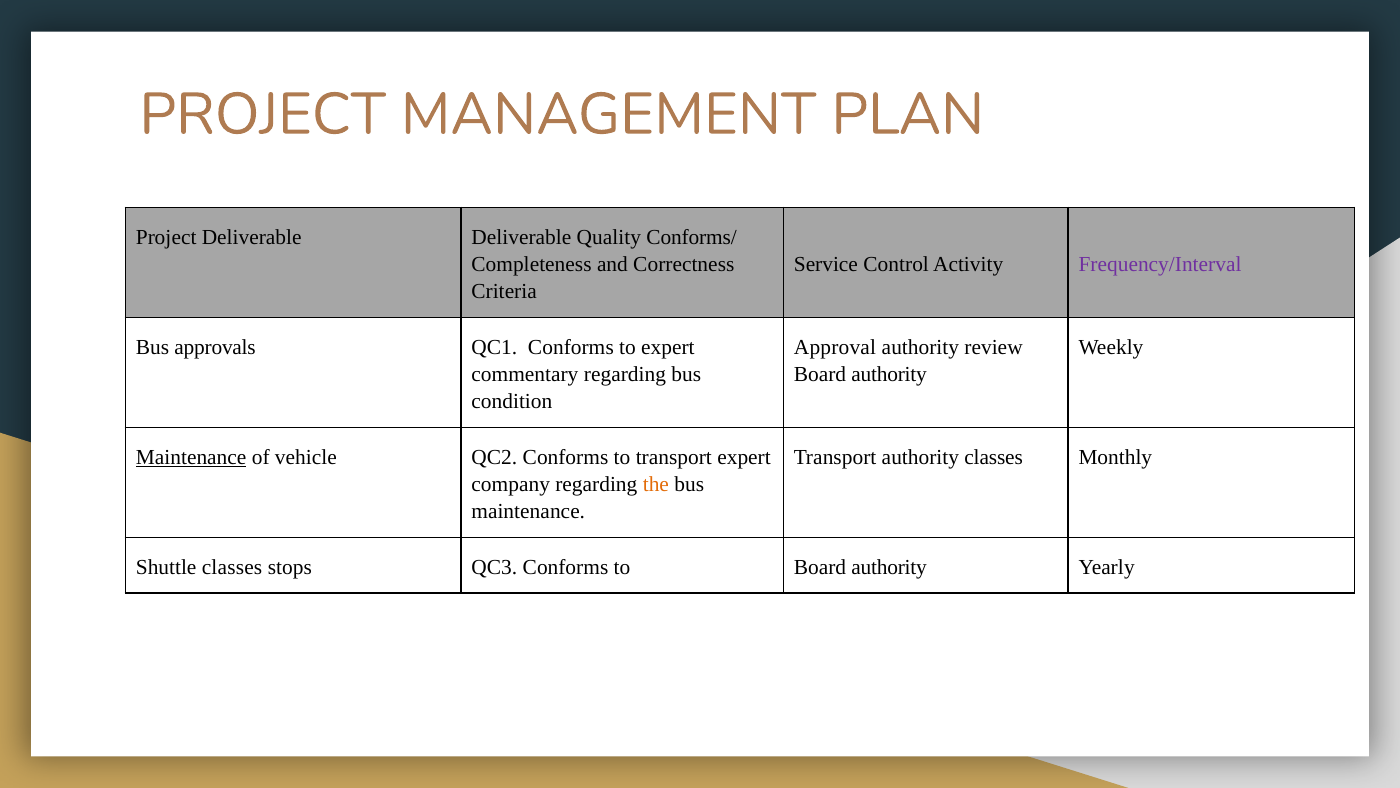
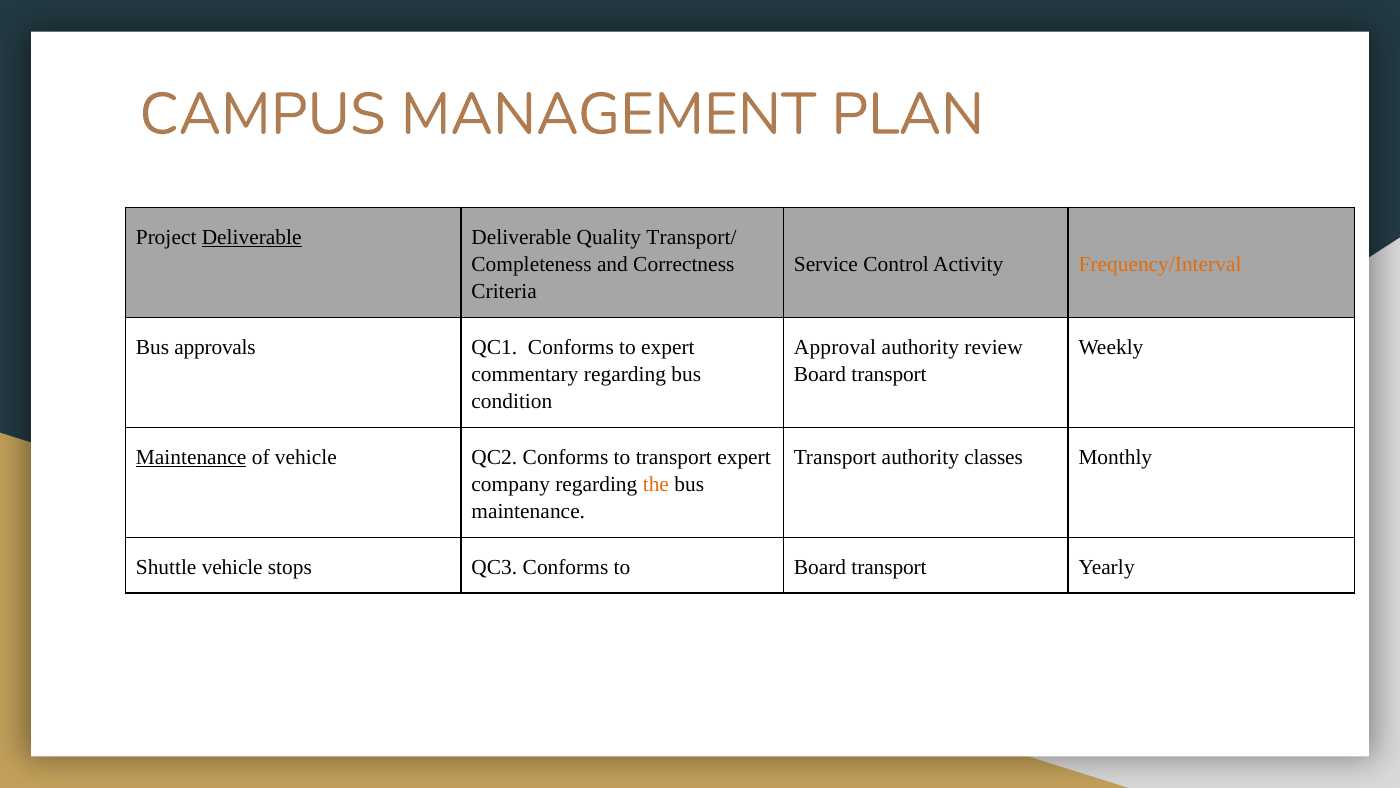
PROJECT at (263, 114): PROJECT -> CAMPUS
Deliverable at (252, 237) underline: none -> present
Conforms/: Conforms/ -> Transport/
Frequency/Interval colour: purple -> orange
authority at (889, 374): authority -> transport
Shuttle classes: classes -> vehicle
to Board authority: authority -> transport
